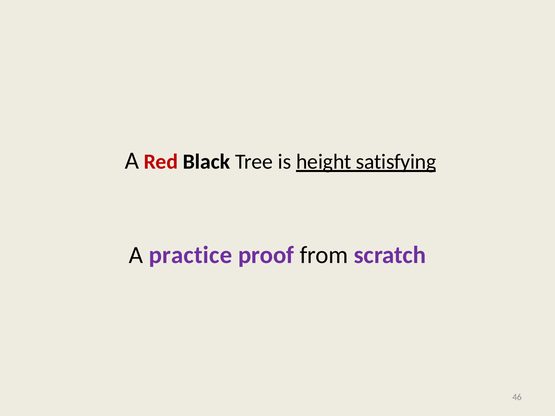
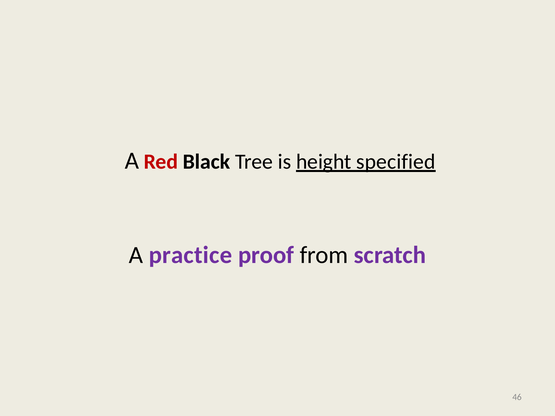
satisfying: satisfying -> specified
